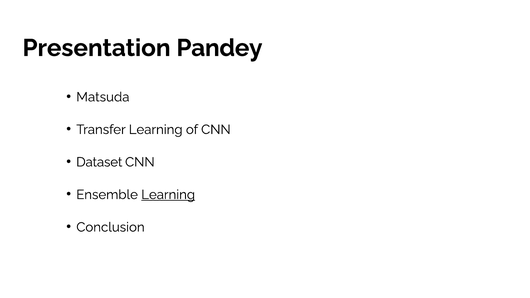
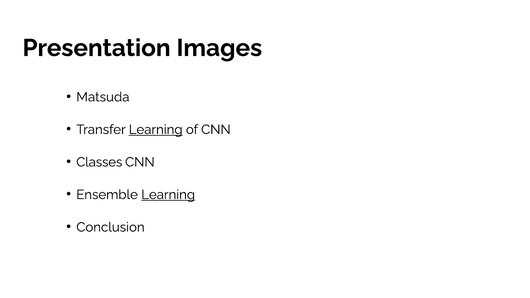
Pandey: Pandey -> Images
Learning at (156, 130) underline: none -> present
Dataset: Dataset -> Classes
